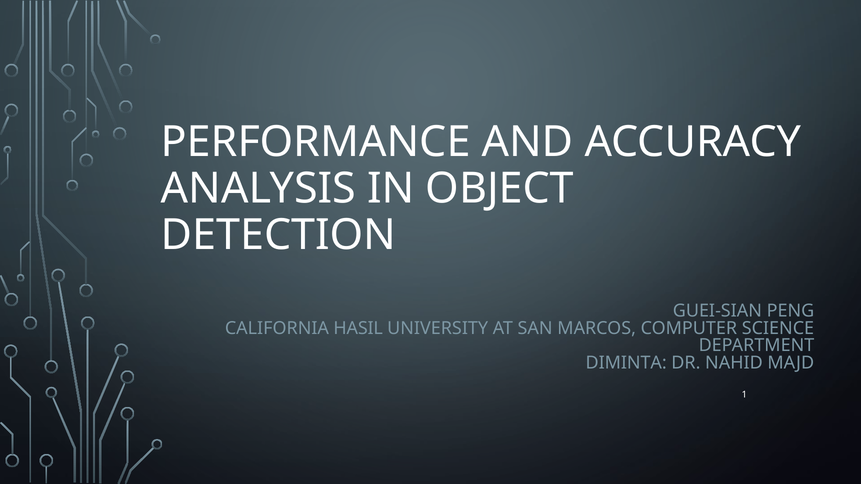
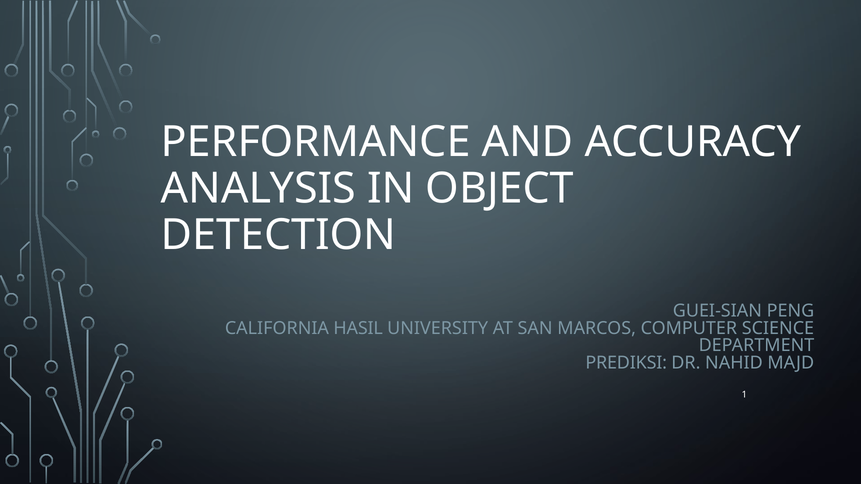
DIMINTA: DIMINTA -> PREDIKSI
